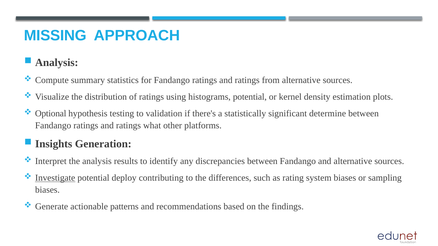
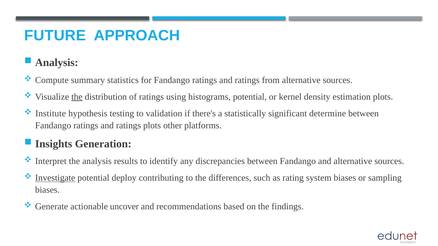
MISSING: MISSING -> FUTURE
the at (77, 97) underline: none -> present
Optional: Optional -> Institute
ratings what: what -> plots
patterns: patterns -> uncover
